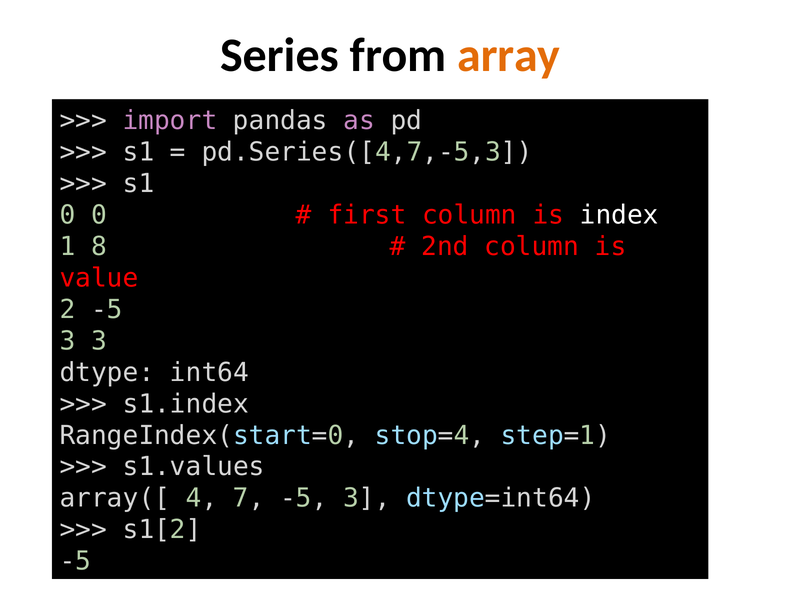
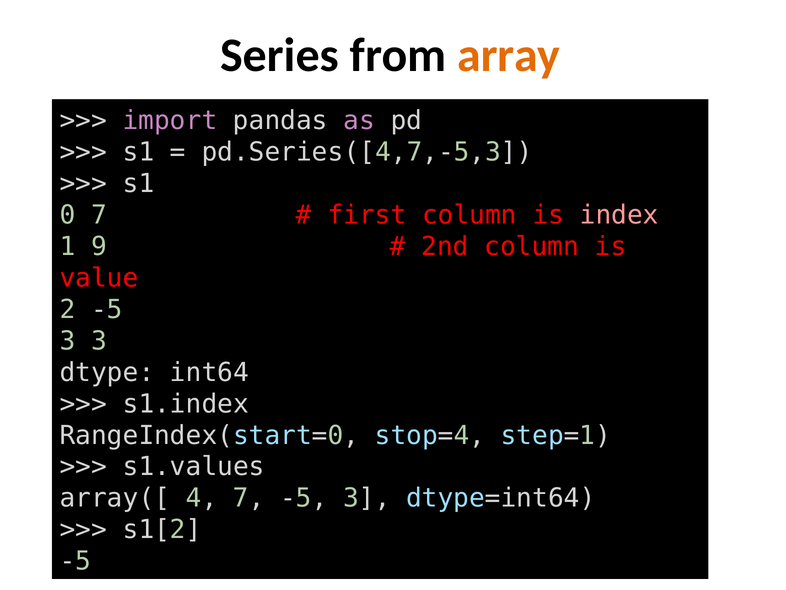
0 0: 0 -> 7
index colour: white -> pink
8: 8 -> 9
